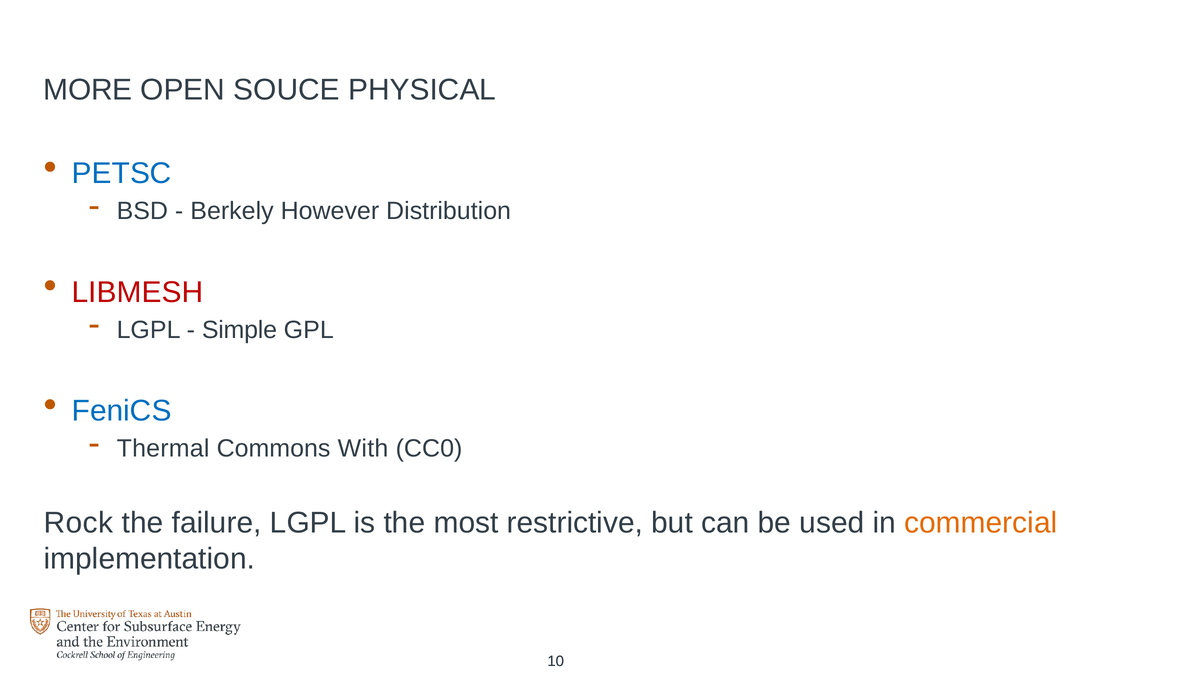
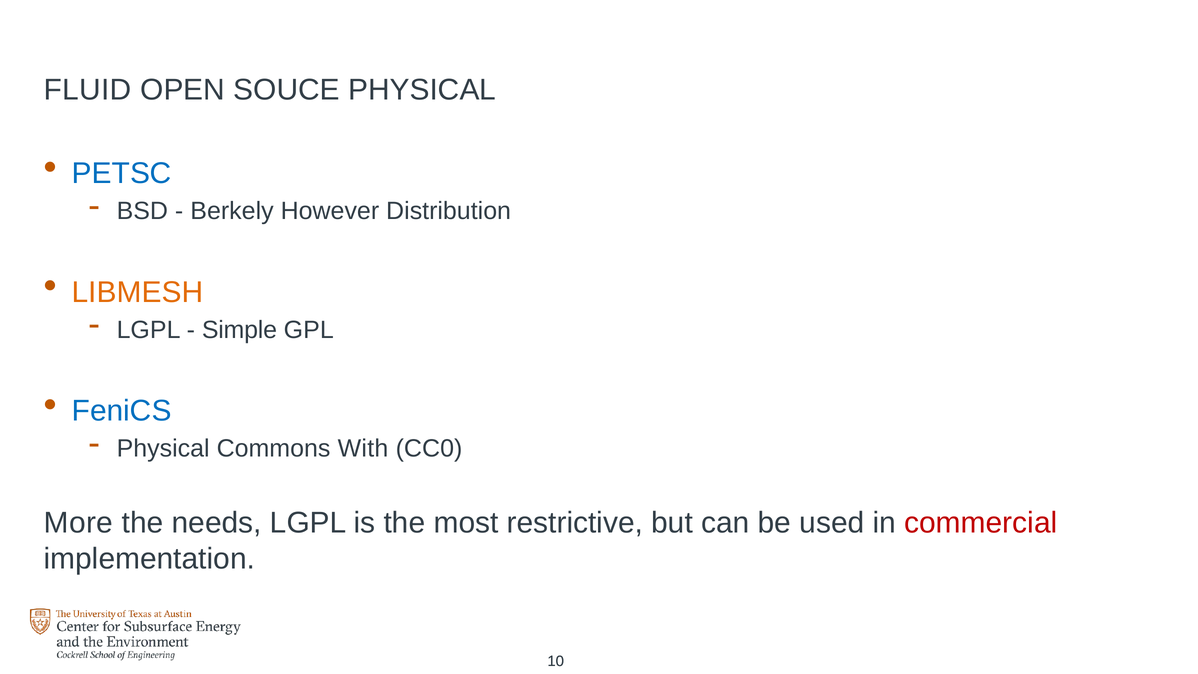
MORE: MORE -> FLUID
LIBMESH colour: red -> orange
Thermal at (163, 449): Thermal -> Physical
Rock: Rock -> More
failure: failure -> needs
commercial colour: orange -> red
